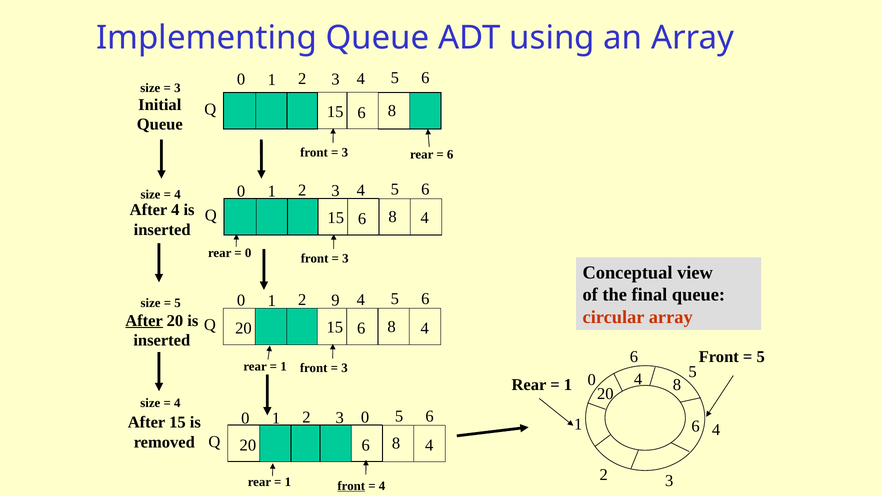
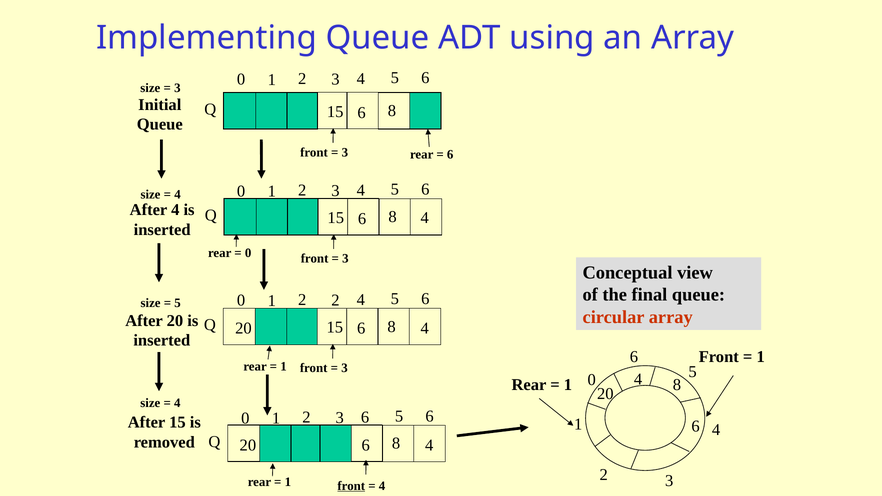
2 9: 9 -> 2
After at (144, 321) underline: present -> none
5 at (761, 357): 5 -> 1
3 0: 0 -> 6
